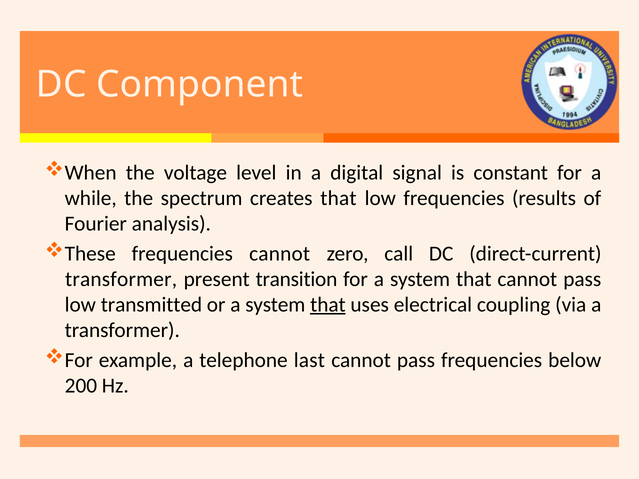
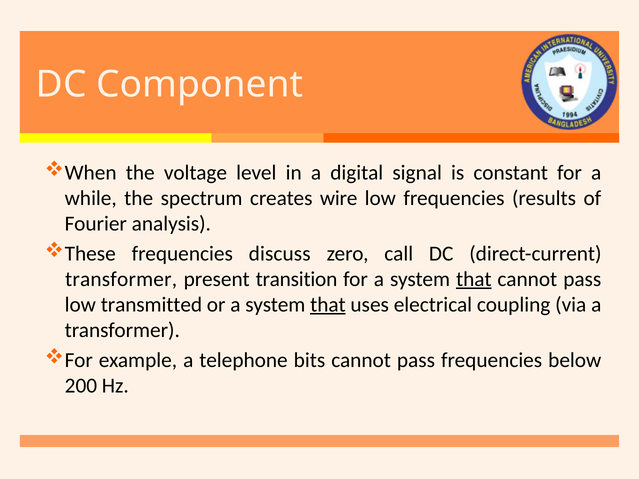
creates that: that -> wire
frequencies cannot: cannot -> discuss
that at (474, 279) underline: none -> present
last: last -> bits
